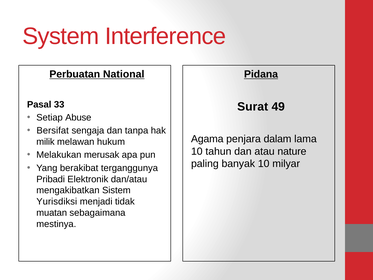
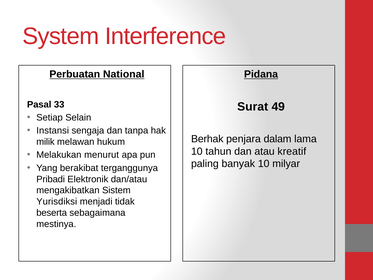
Abuse: Abuse -> Selain
Bersifat: Bersifat -> Instansi
Agama: Agama -> Berhak
nature: nature -> kreatif
merusak: merusak -> menurut
muatan: muatan -> beserta
